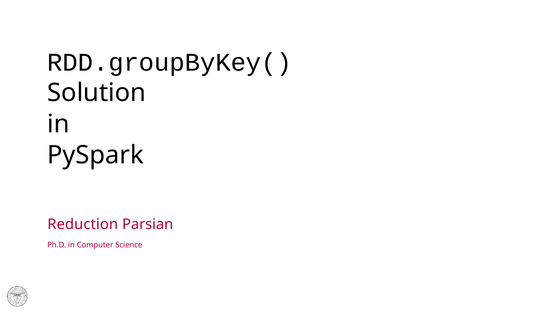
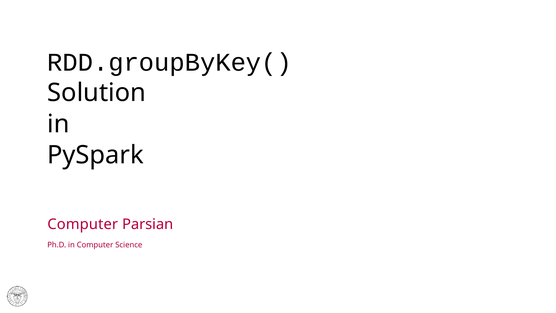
Reduction at (83, 224): Reduction -> Computer
